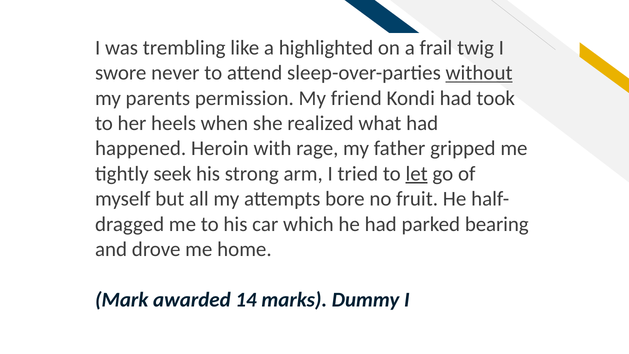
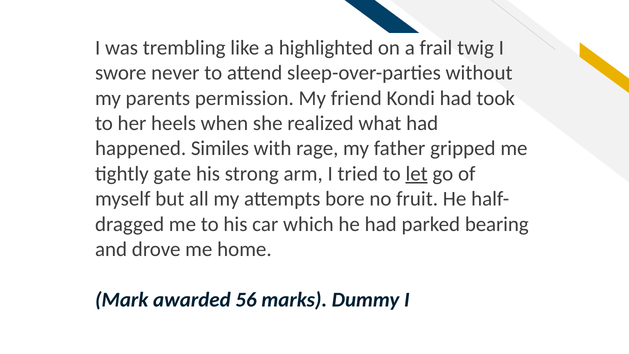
without underline: present -> none
Heroin: Heroin -> Similes
seek: seek -> gate
14: 14 -> 56
